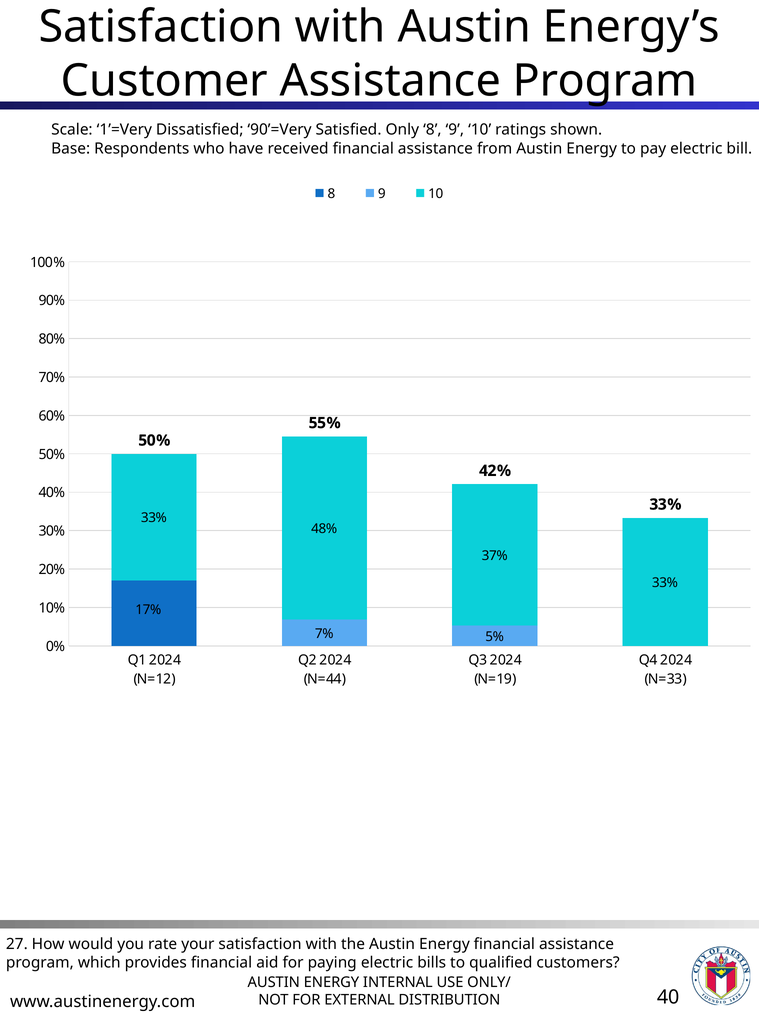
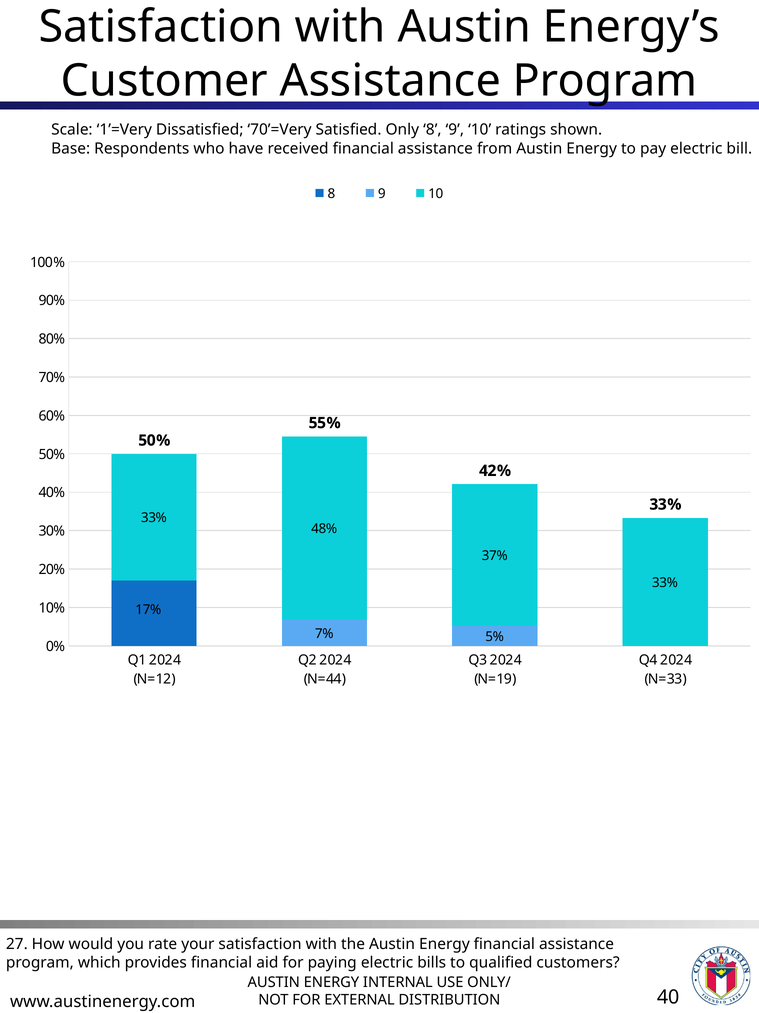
90’=Very: 90’=Very -> 70’=Very
